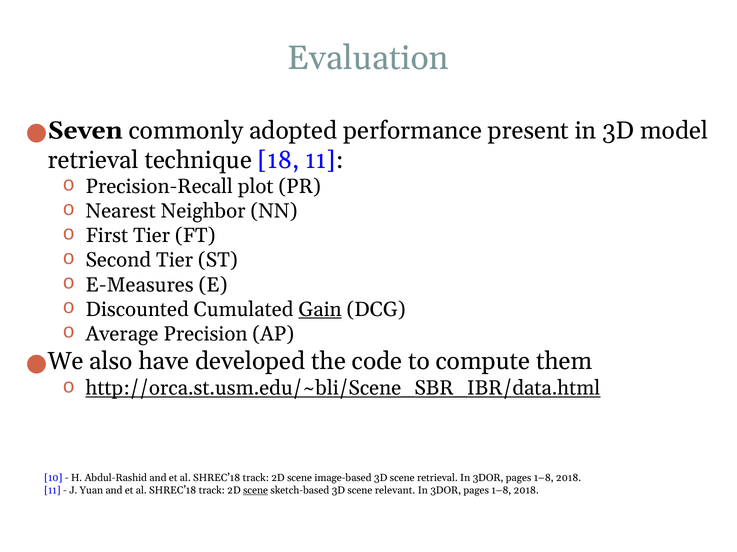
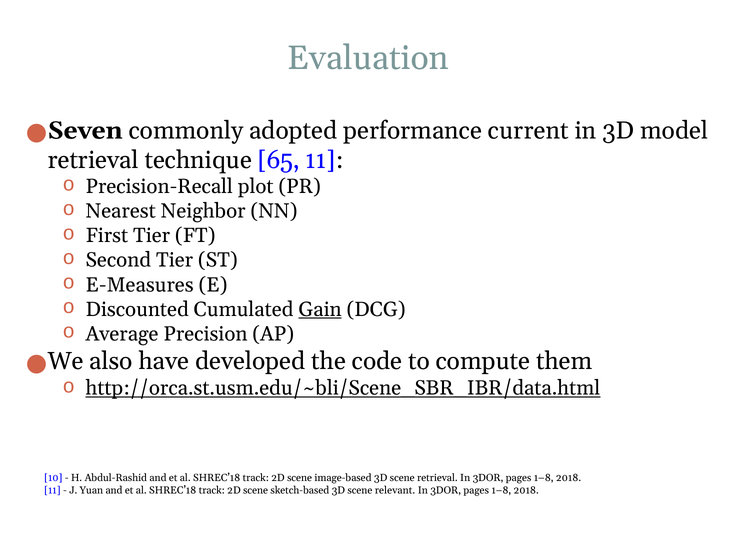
present: present -> current
18: 18 -> 65
scene at (256, 491) underline: present -> none
